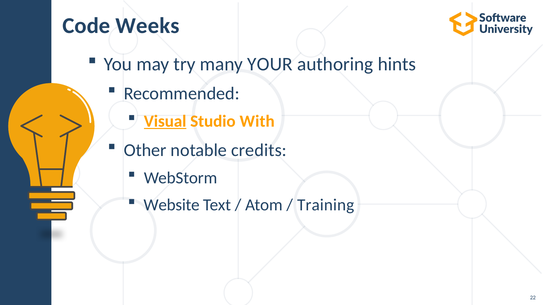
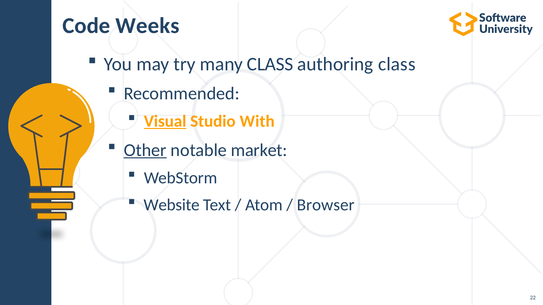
many YOUR: YOUR -> CLASS
authoring hints: hints -> class
Other underline: none -> present
credits: credits -> market
Training: Training -> Browser
